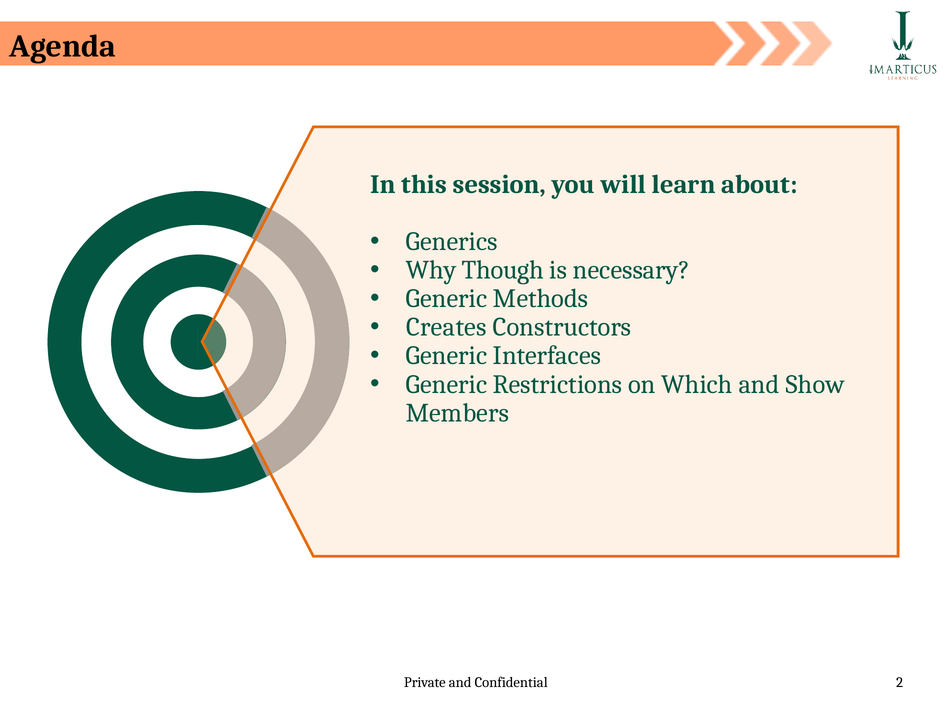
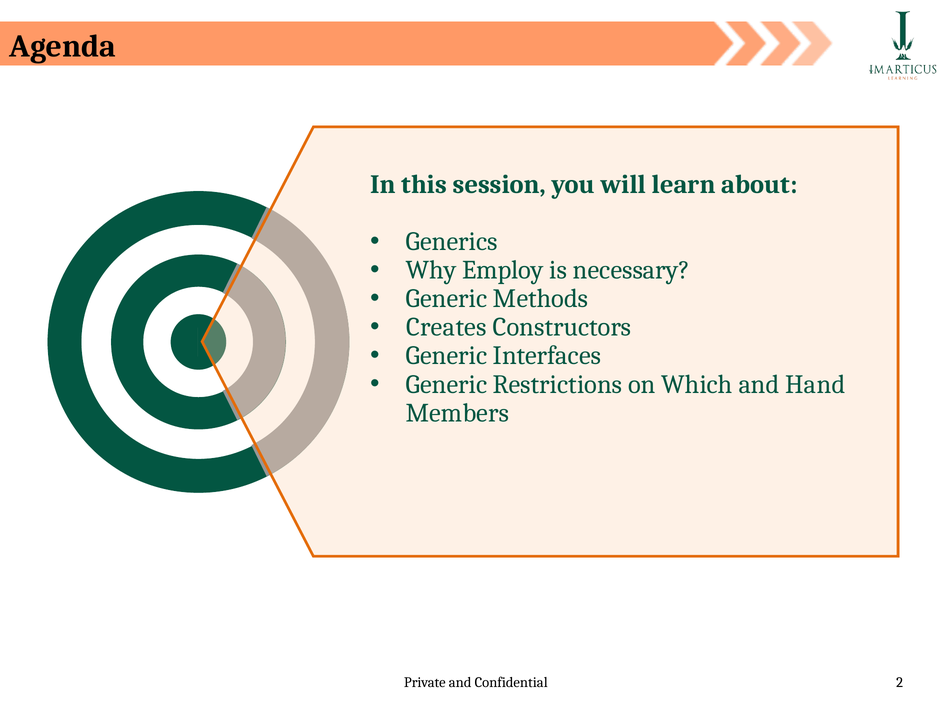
Though: Though -> Employ
Show: Show -> Hand
